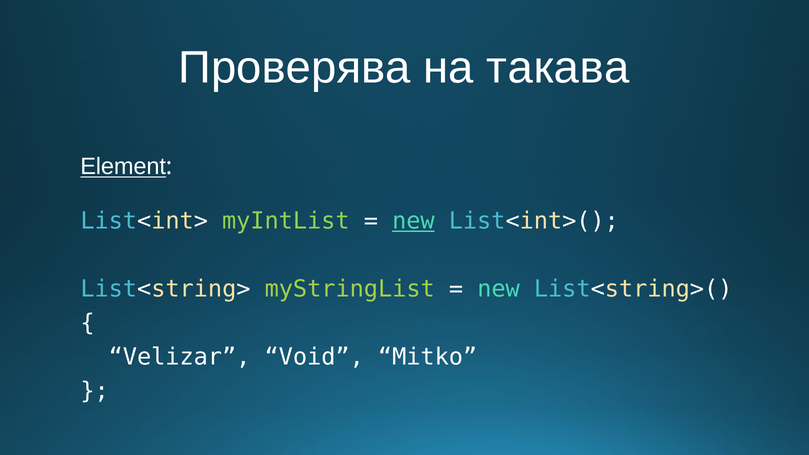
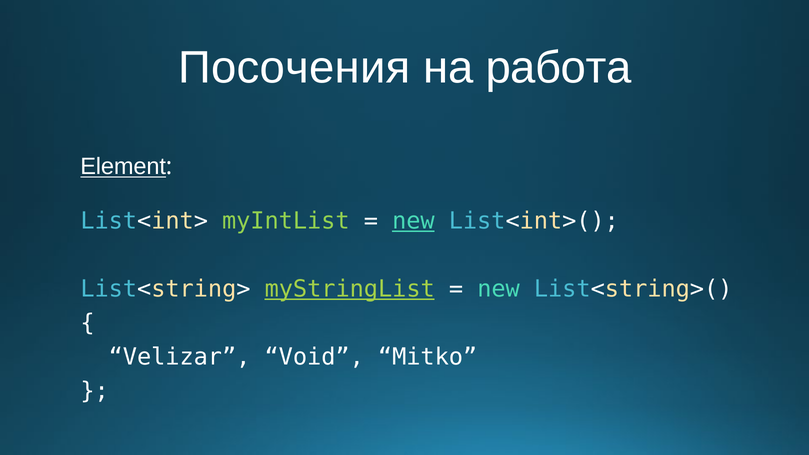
Проверява: Проверява -> Посочения
такава: такава -> работа
myStringList underline: none -> present
